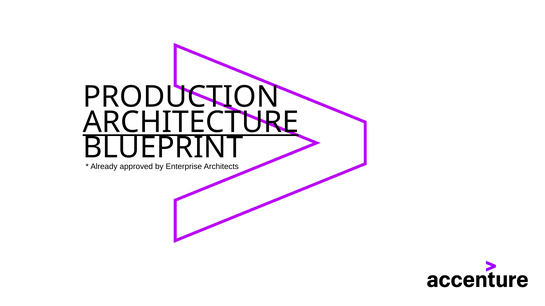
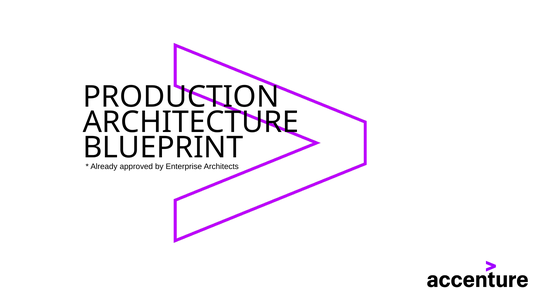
ARCHITECTURE underline: present -> none
